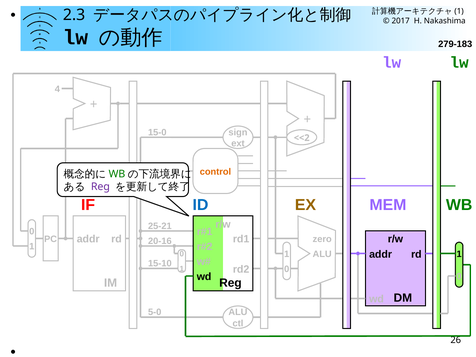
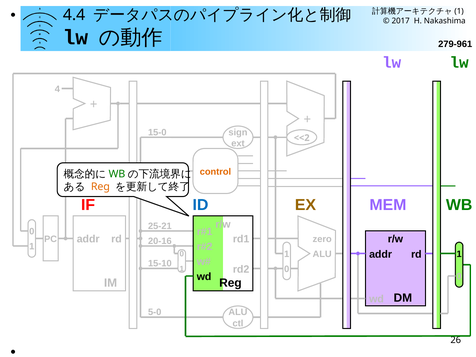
2.3: 2.3 -> 4.4
279-183: 279-183 -> 279-961
Reg at (100, 187) colour: purple -> orange
